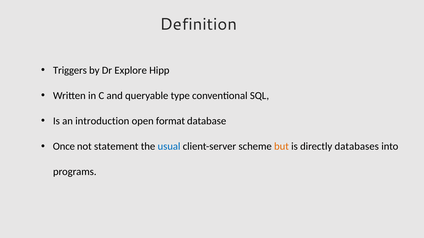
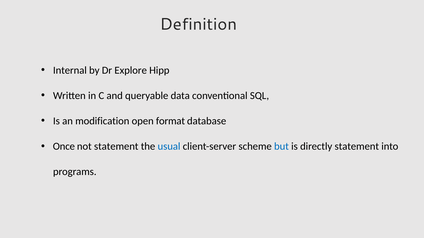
Triggers: Triggers -> Internal
type: type -> data
introduction: introduction -> modification
but colour: orange -> blue
directly databases: databases -> statement
